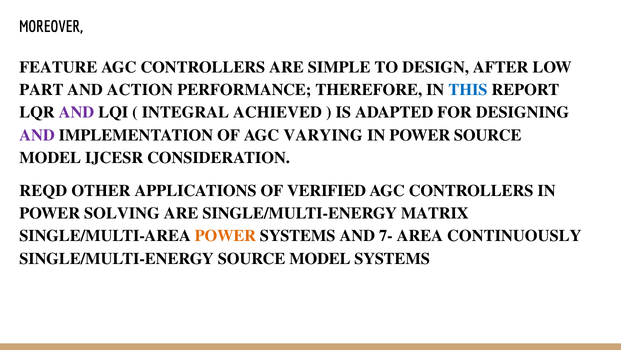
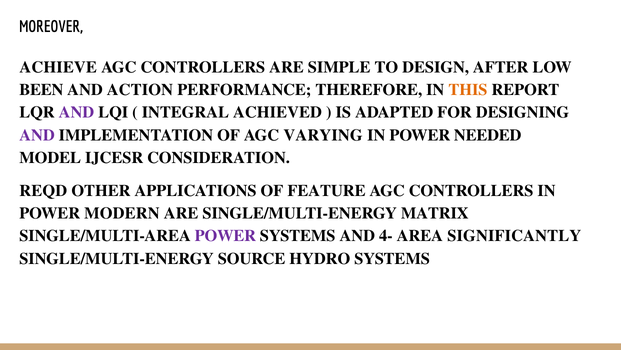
FEATURE: FEATURE -> ACHIEVE
PART: PART -> BEEN
THIS colour: blue -> orange
POWER SOURCE: SOURCE -> NEEDED
VERIFIED: VERIFIED -> FEATURE
SOLVING: SOLVING -> MODERN
POWER at (225, 236) colour: orange -> purple
7-: 7- -> 4-
CONTINUOUSLY: CONTINUOUSLY -> SIGNIFICANTLY
SINGLE/MULTI-ENERGY SOURCE MODEL: MODEL -> HYDRO
